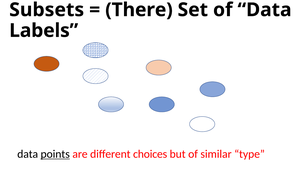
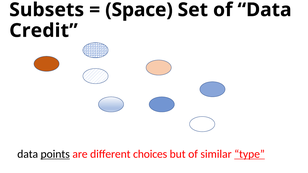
There: There -> Space
Labels: Labels -> Credit
type underline: none -> present
